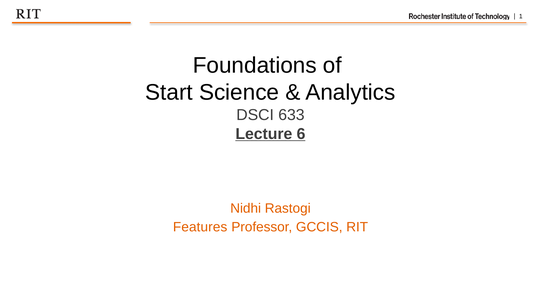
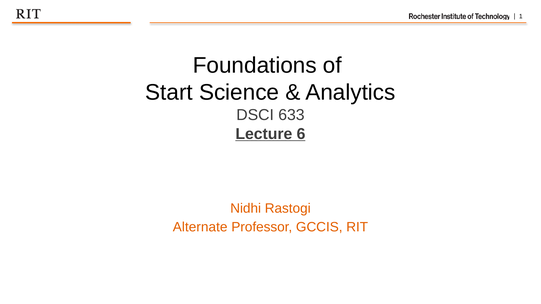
Features: Features -> Alternate
